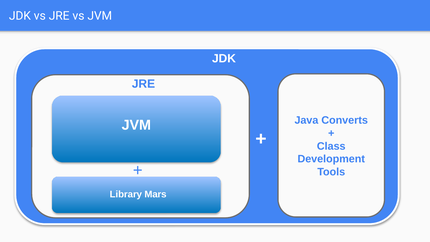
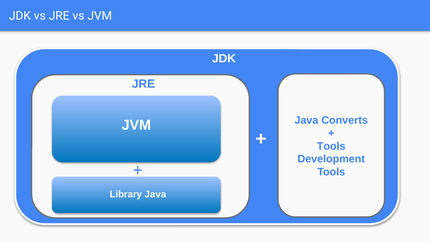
Class at (331, 146): Class -> Tools
Library Mars: Mars -> Java
